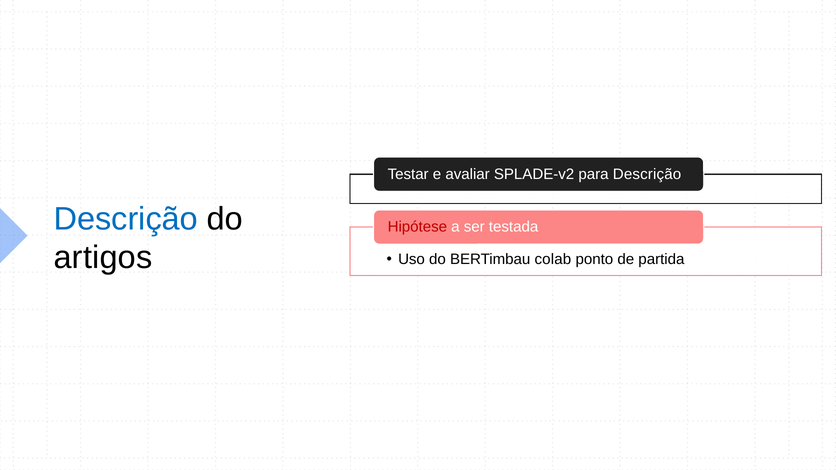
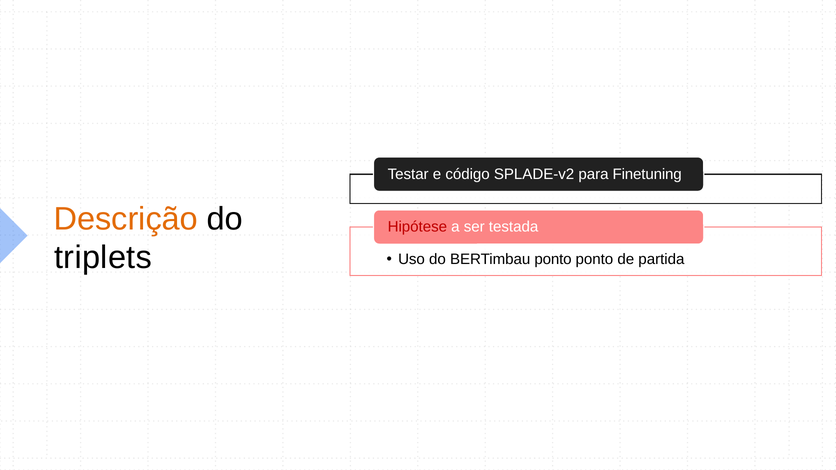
avaliar: avaliar -> código
para Descrição: Descrição -> Finetuning
Descrição at (126, 219) colour: blue -> orange
artigos: artigos -> triplets
BERTimbau colab: colab -> ponto
